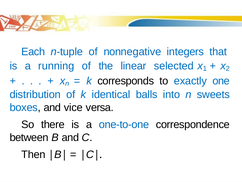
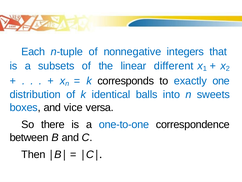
running: running -> subsets
selected: selected -> different
